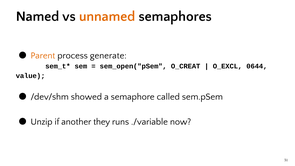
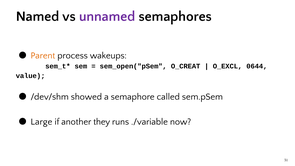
unnamed colour: orange -> purple
generate: generate -> wakeups
Unzip: Unzip -> Large
